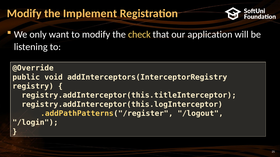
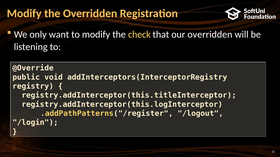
the Implement: Implement -> Overridden
our application: application -> overridden
